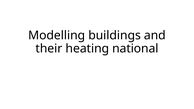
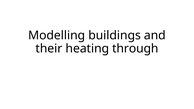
national: national -> through
